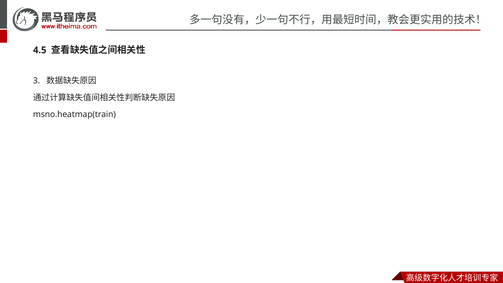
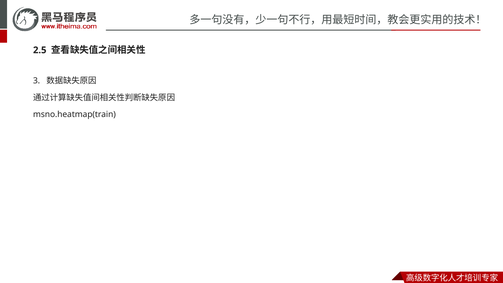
4.5: 4.5 -> 2.5
